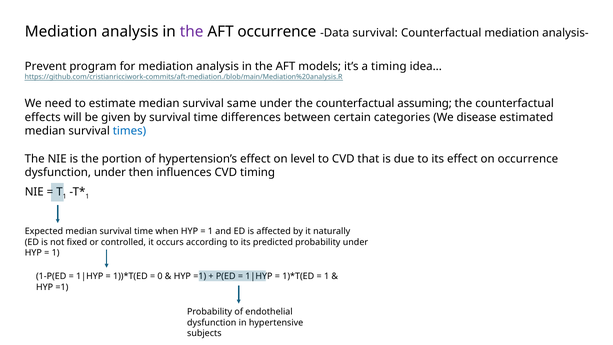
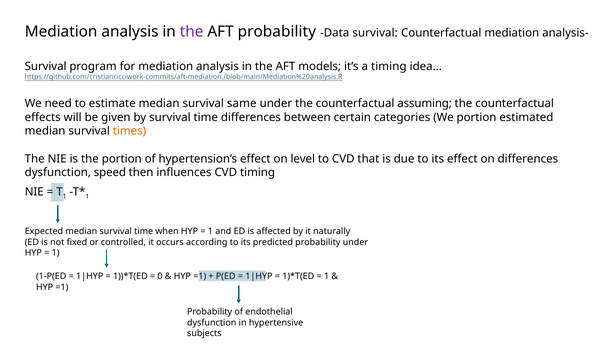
AFT occurrence: occurrence -> probability
Prevent at (46, 66): Prevent -> Survival
We disease: disease -> portion
times colour: blue -> orange
on occurrence: occurrence -> differences
dysfunction under: under -> speed
